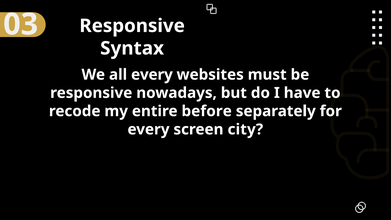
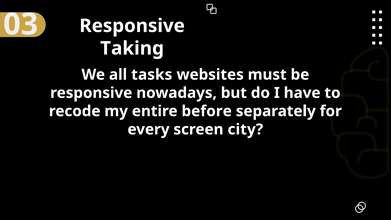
Syntax: Syntax -> Taking
all every: every -> tasks
